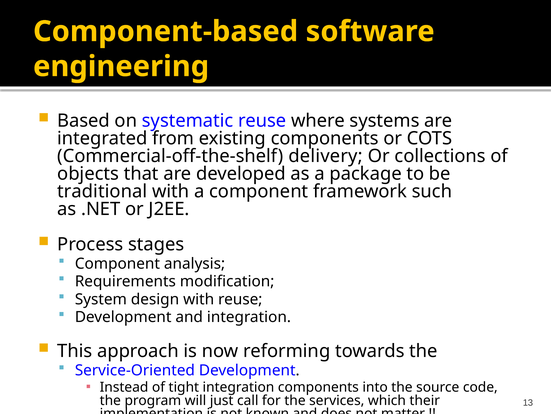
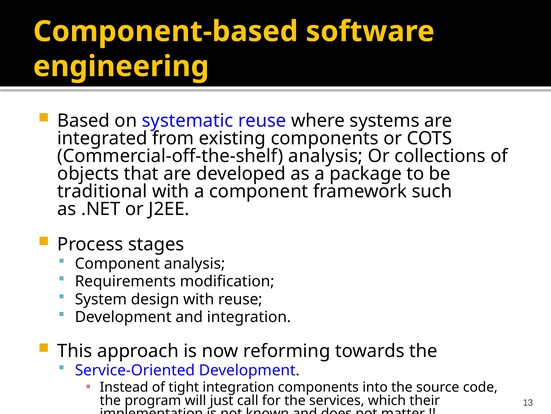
Commercial-off-the-shelf delivery: delivery -> analysis
